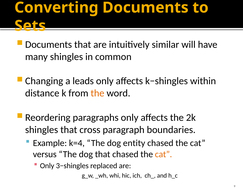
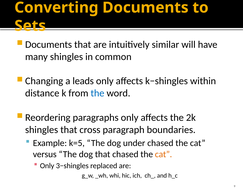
the at (98, 93) colour: orange -> blue
k=4: k=4 -> k=5
entity: entity -> under
